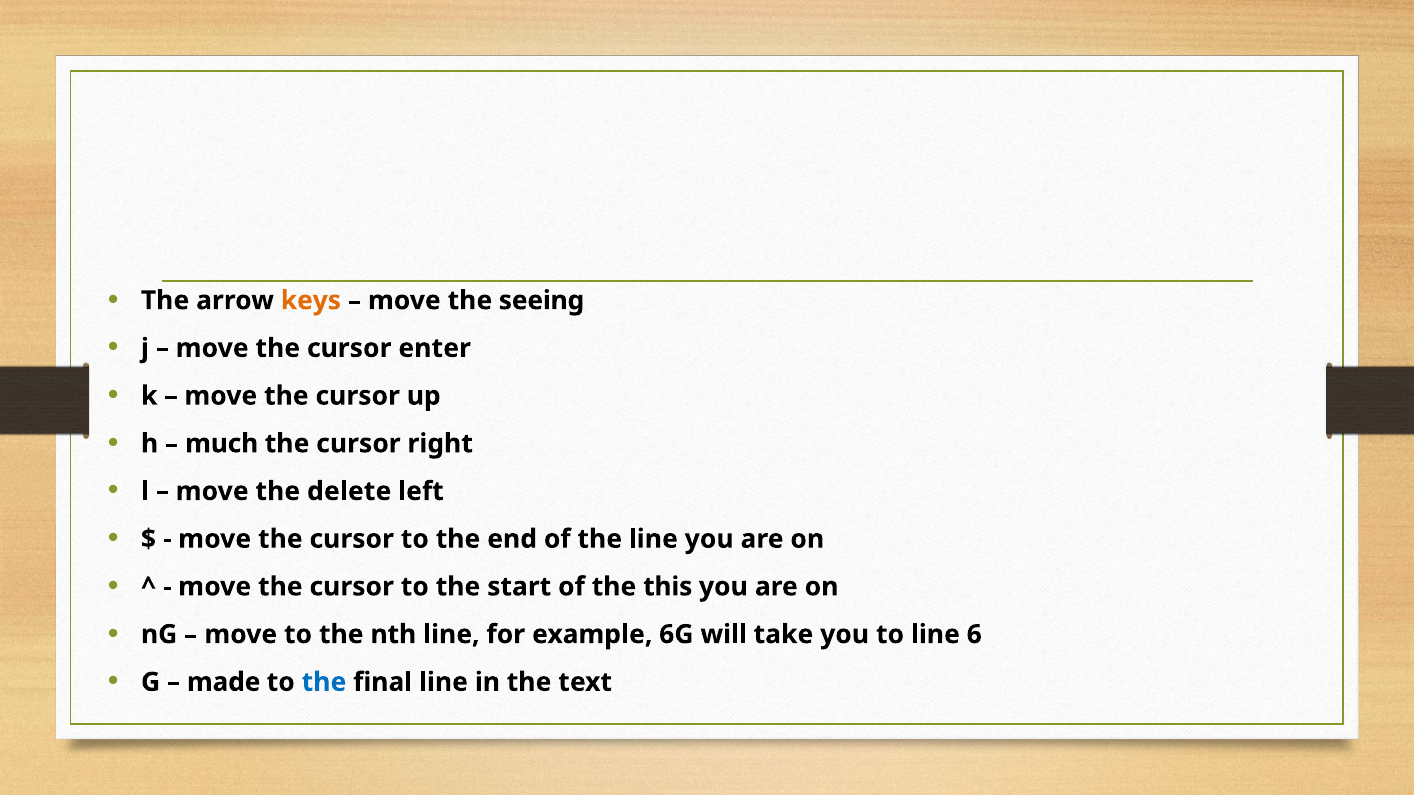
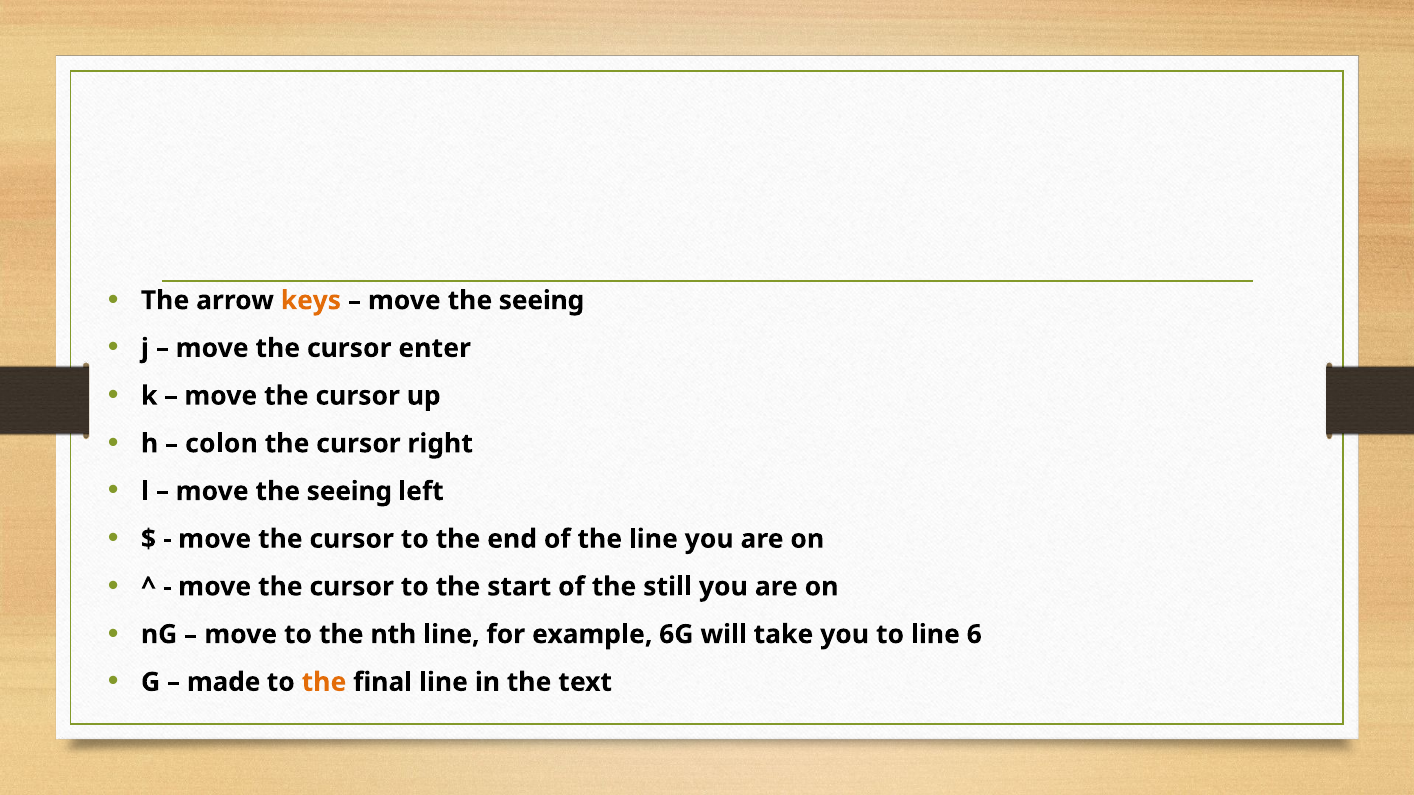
much: much -> colon
delete at (349, 492): delete -> seeing
this: this -> still
the at (324, 682) colour: blue -> orange
